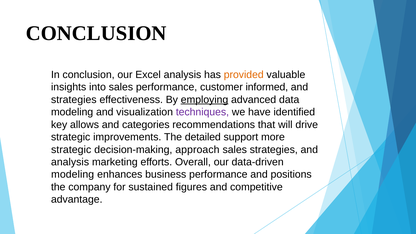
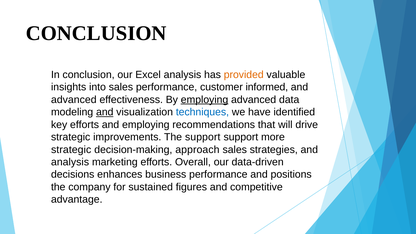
strategies at (74, 100): strategies -> advanced
and at (105, 112) underline: none -> present
techniques colour: purple -> blue
key allows: allows -> efforts
and categories: categories -> employing
The detailed: detailed -> support
modeling at (73, 175): modeling -> decisions
